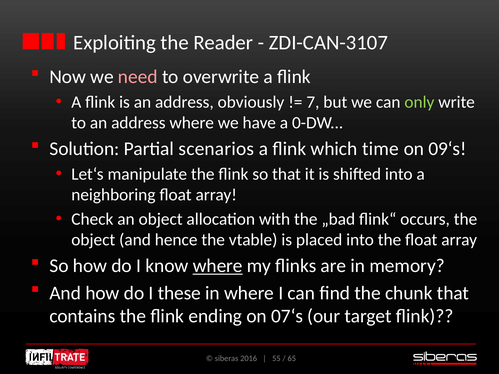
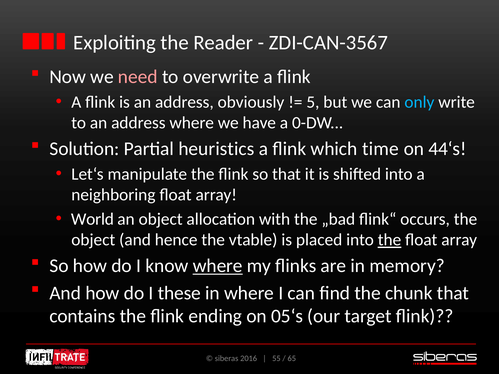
ZDI-CAN-3107: ZDI-CAN-3107 -> ZDI-CAN-3567
7: 7 -> 5
only colour: light green -> light blue
scenarios: scenarios -> heuristics
09‘s: 09‘s -> 44‘s
Check: Check -> World
the at (389, 240) underline: none -> present
07‘s: 07‘s -> 05‘s
